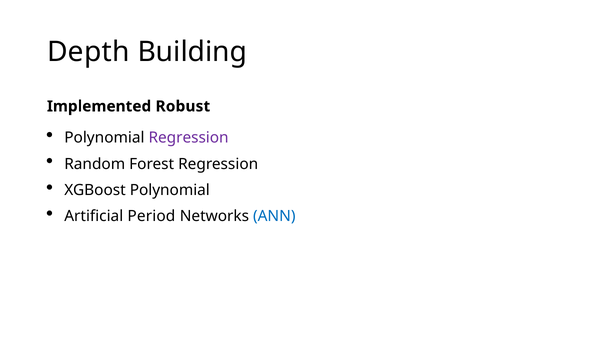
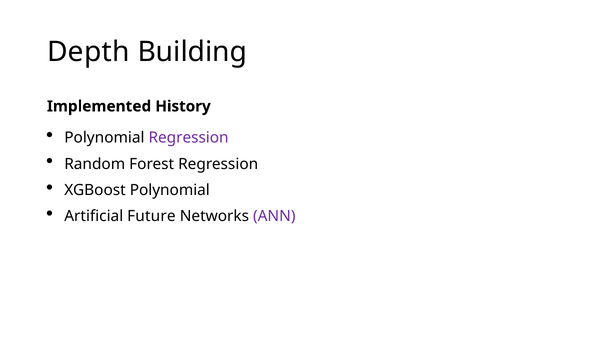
Robust: Robust -> History
Period: Period -> Future
ANN colour: blue -> purple
